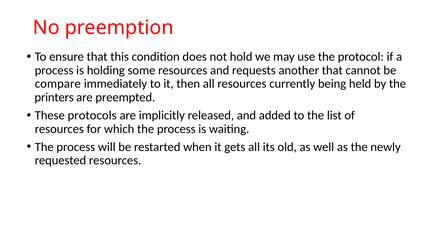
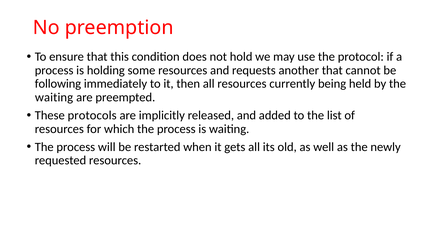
compare: compare -> following
printers at (54, 97): printers -> waiting
